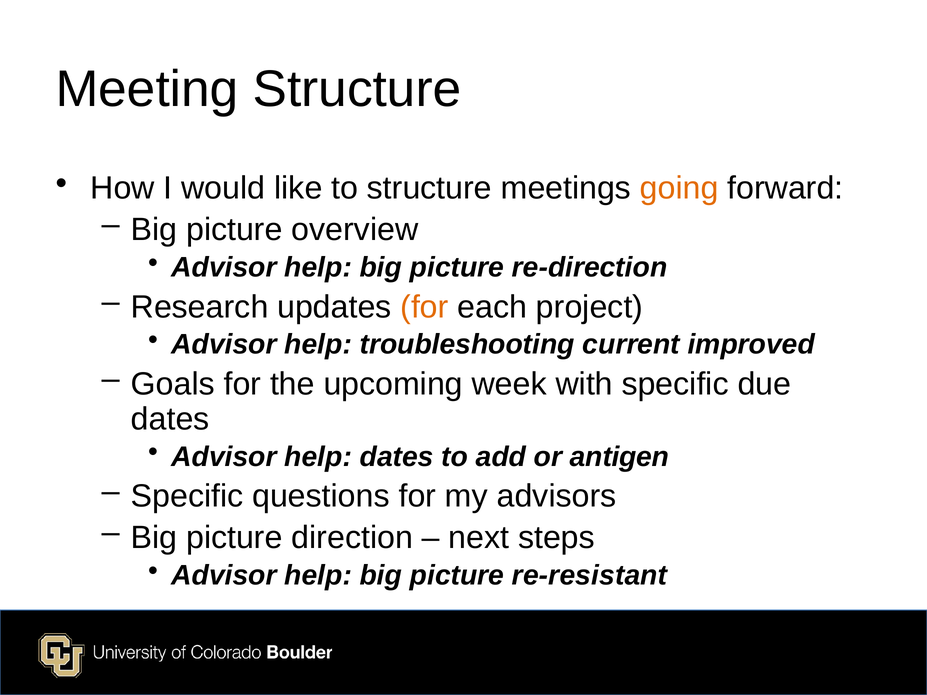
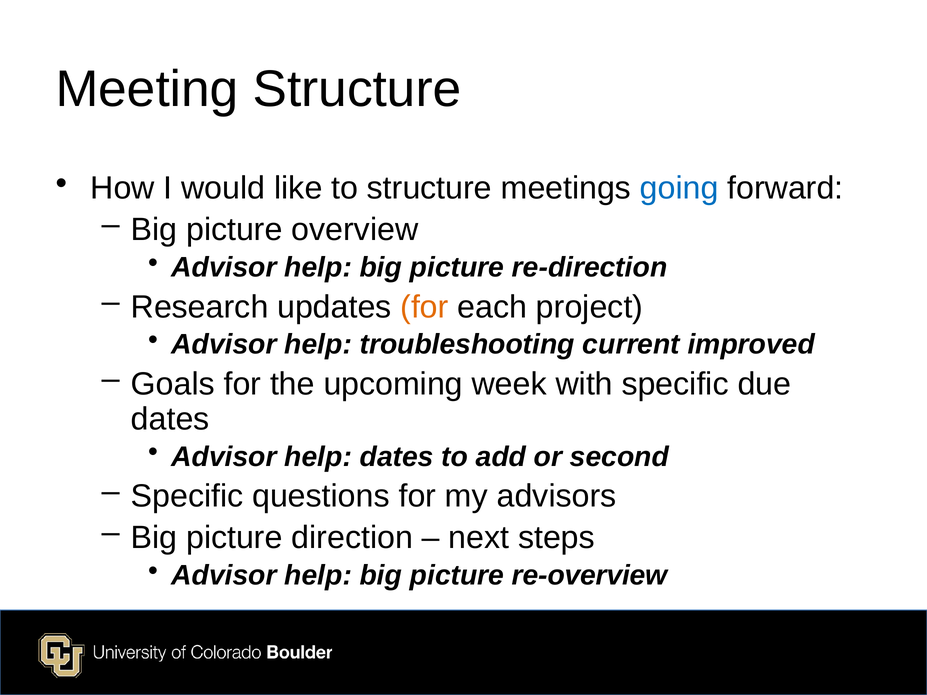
going colour: orange -> blue
antigen: antigen -> second
re-resistant: re-resistant -> re-overview
